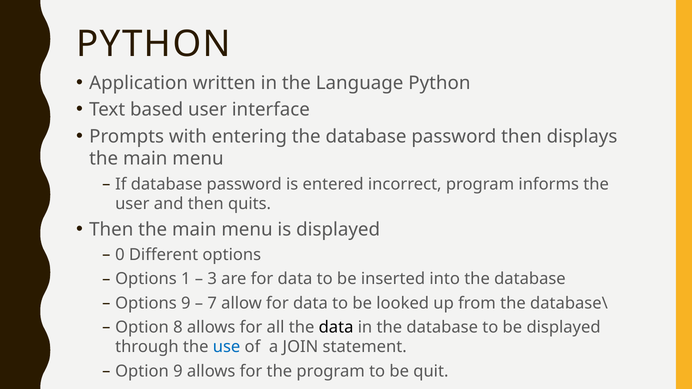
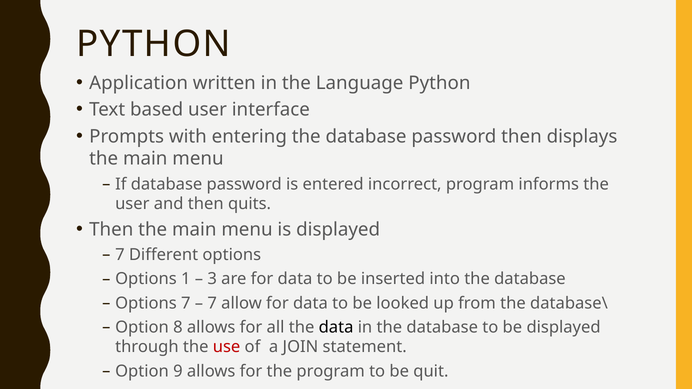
0 at (120, 255): 0 -> 7
Options 9: 9 -> 7
use colour: blue -> red
